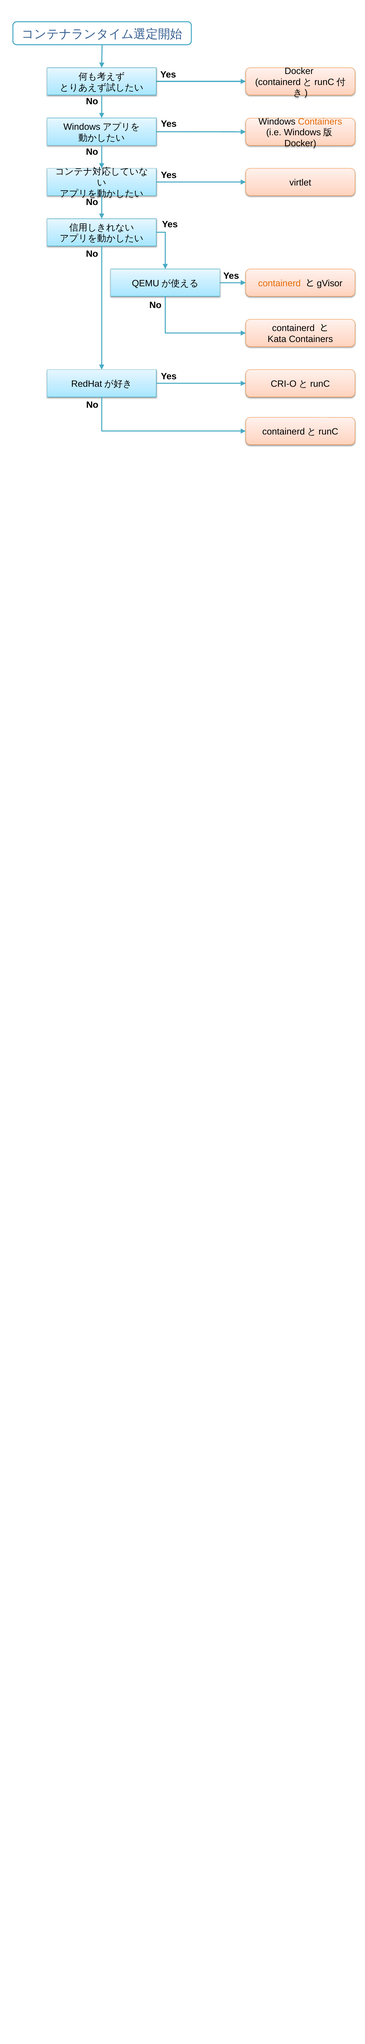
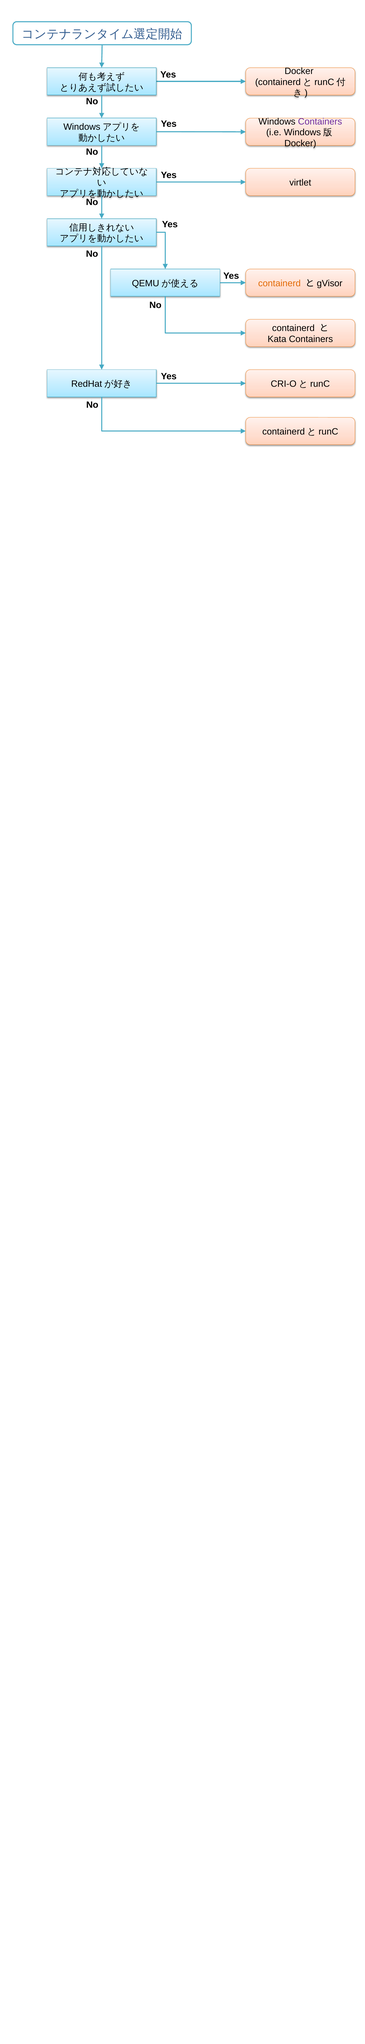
Containers at (320, 122) colour: orange -> purple
